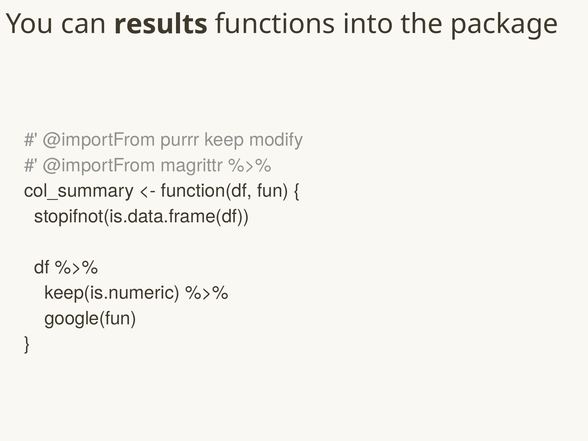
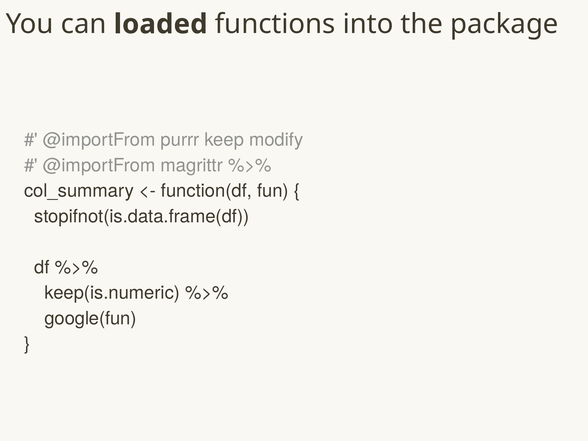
results: results -> loaded
